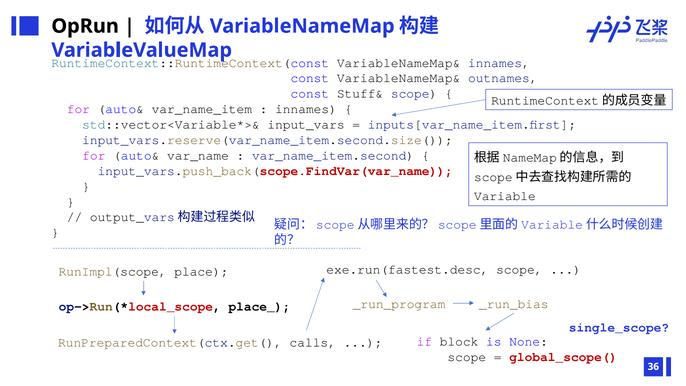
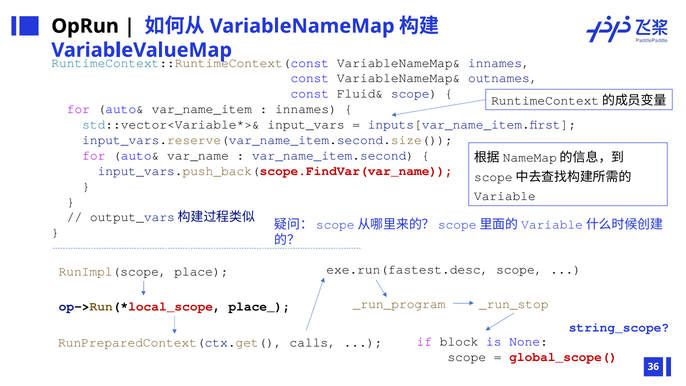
Stuff&: Stuff& -> Fluid&
_run_bias: _run_bias -> _run_stop
single_scope: single_scope -> string_scope
